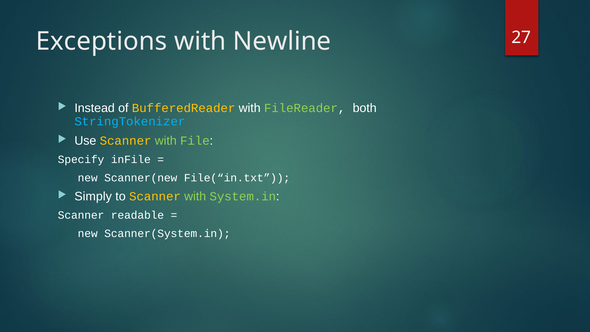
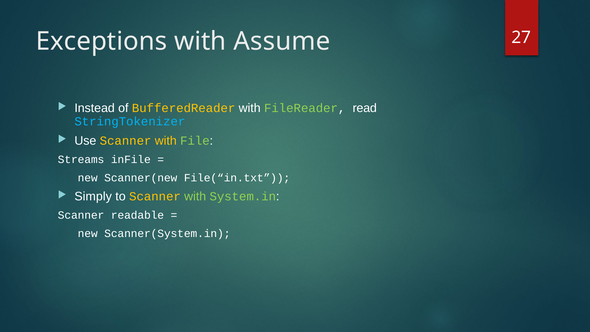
Newline: Newline -> Assume
both: both -> read
with at (166, 141) colour: light green -> yellow
Specify: Specify -> Streams
